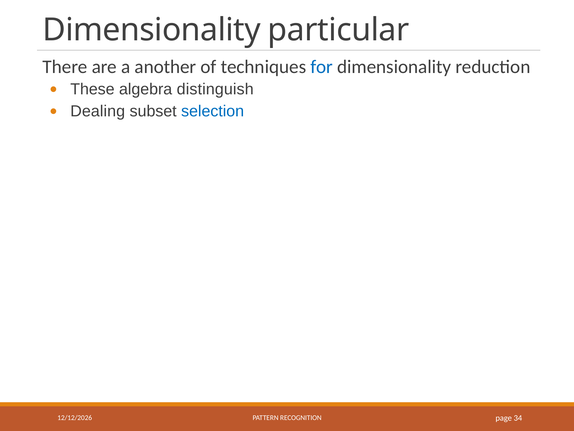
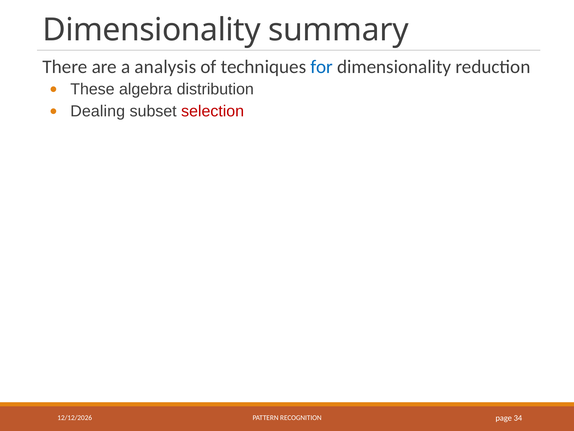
particular: particular -> summary
another: another -> analysis
distinguish: distinguish -> distribution
selection colour: blue -> red
